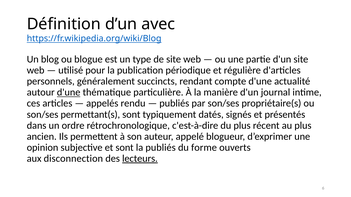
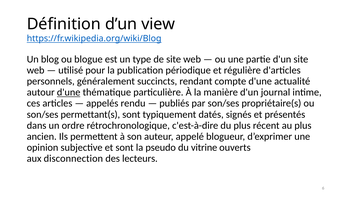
avec: avec -> view
la publiés: publiés -> pseudo
forme: forme -> vitrine
lecteurs underline: present -> none
